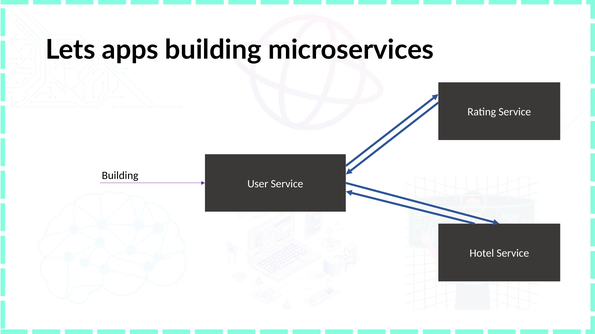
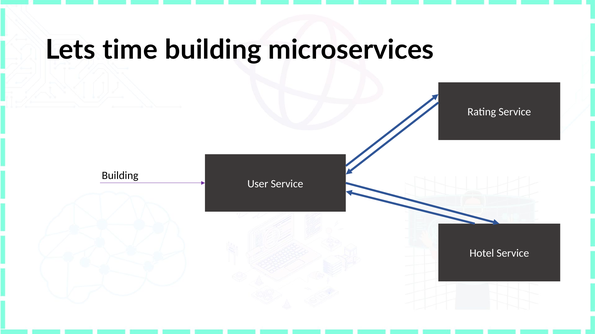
apps: apps -> time
